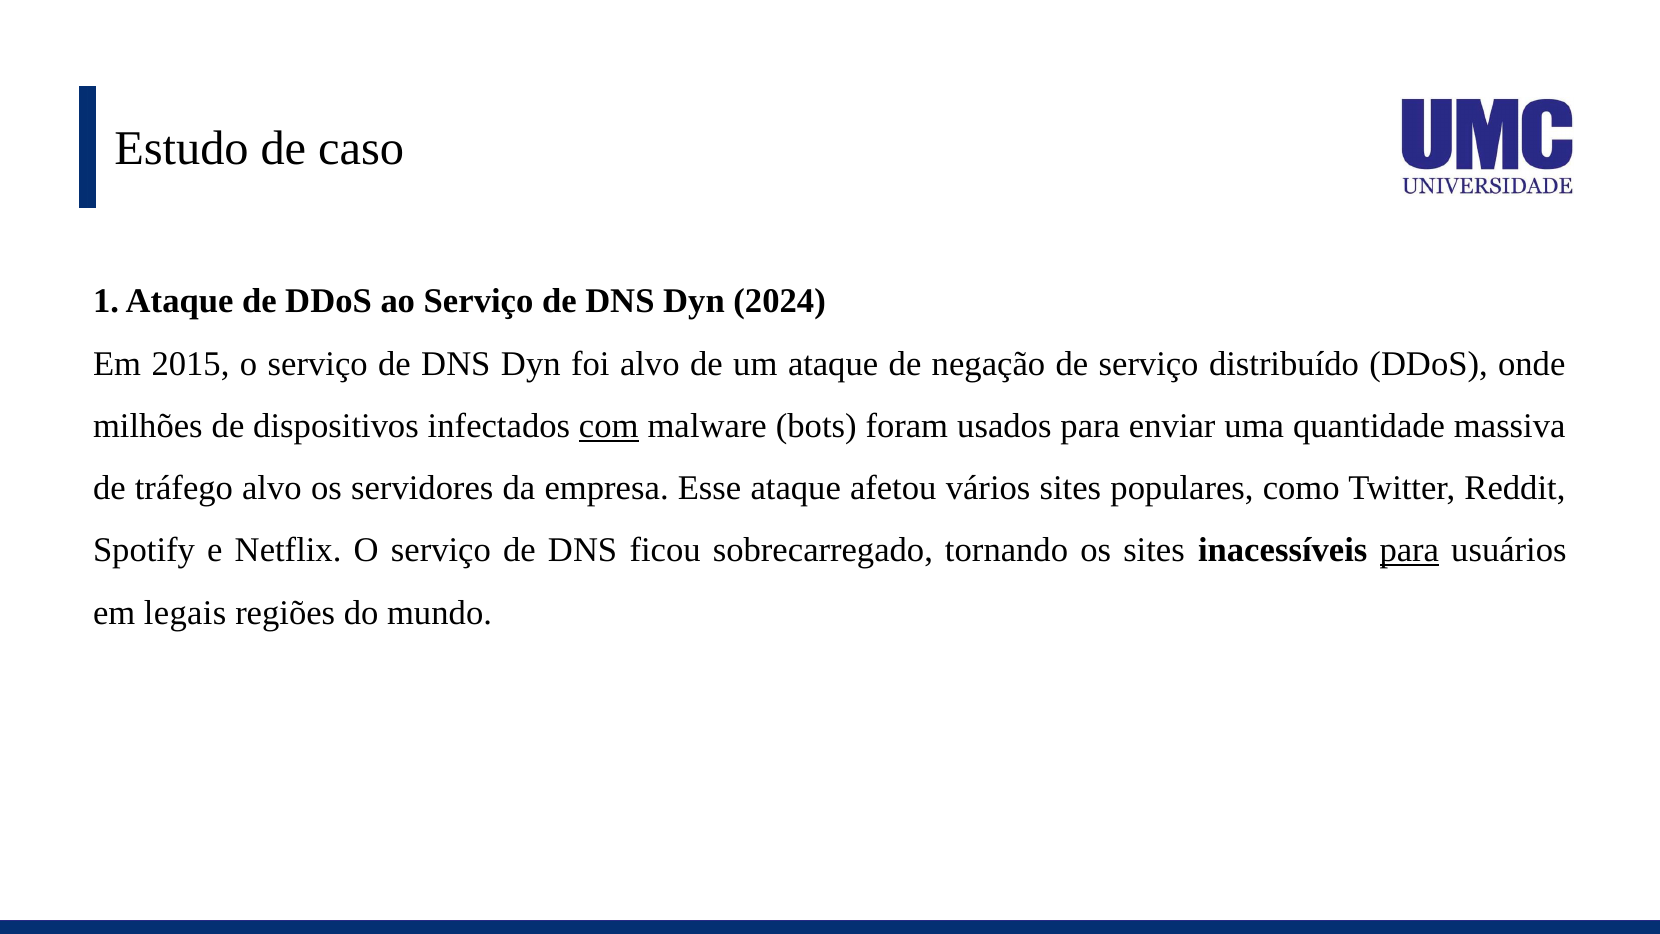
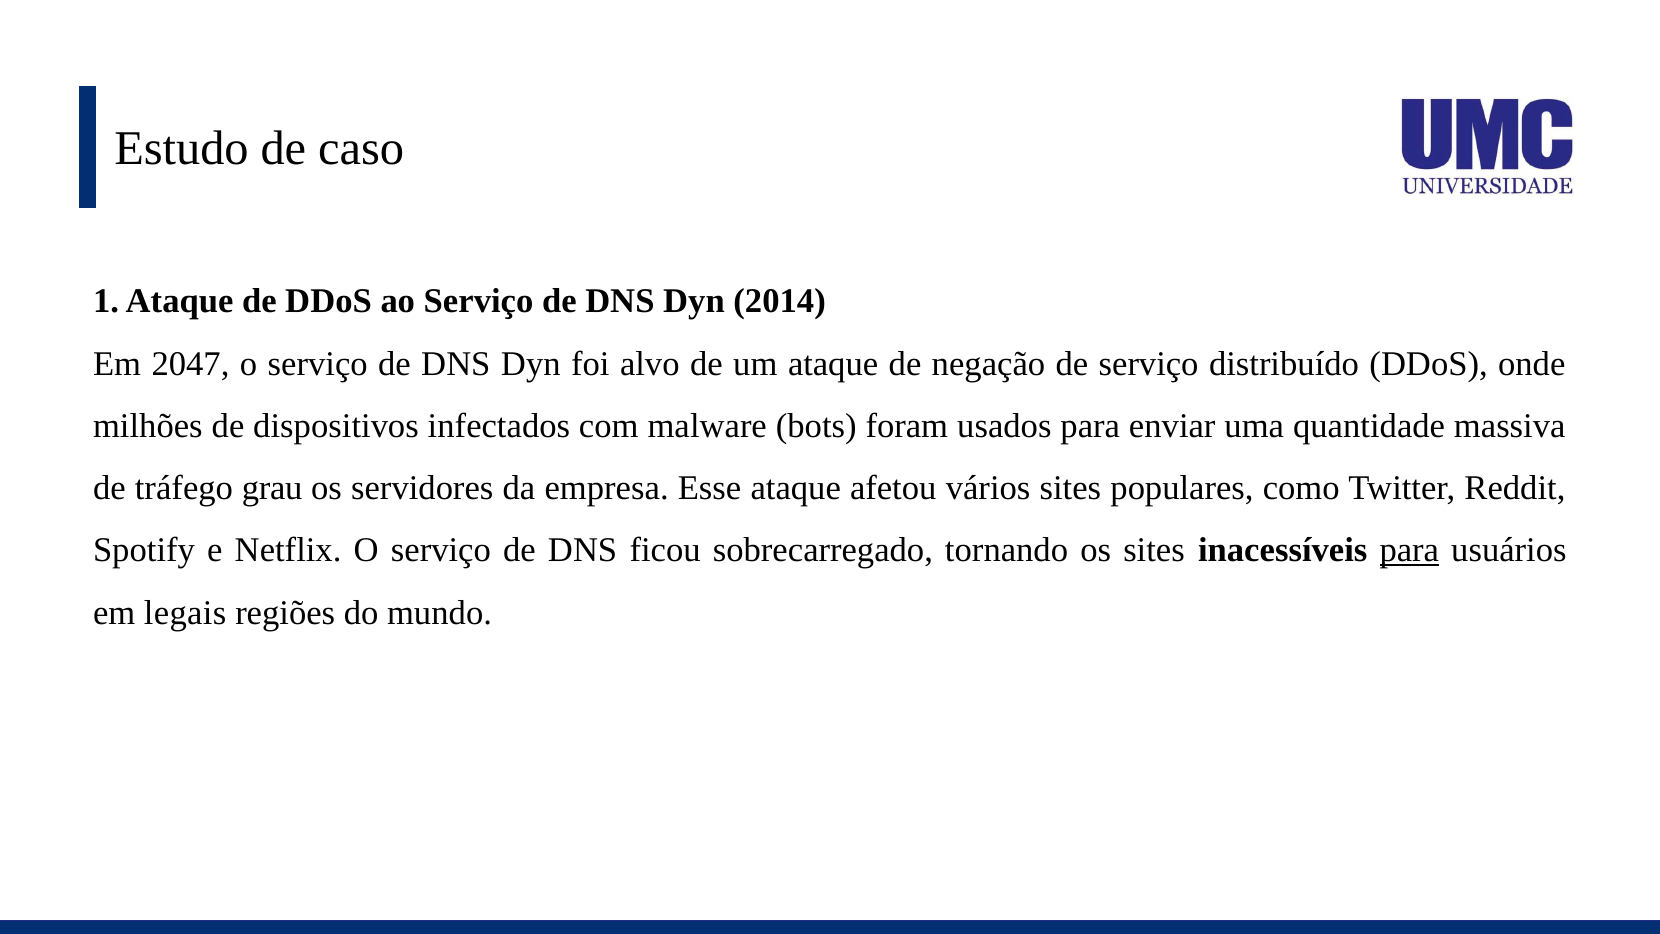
2024: 2024 -> 2014
2015: 2015 -> 2047
com underline: present -> none
tráfego alvo: alvo -> grau
